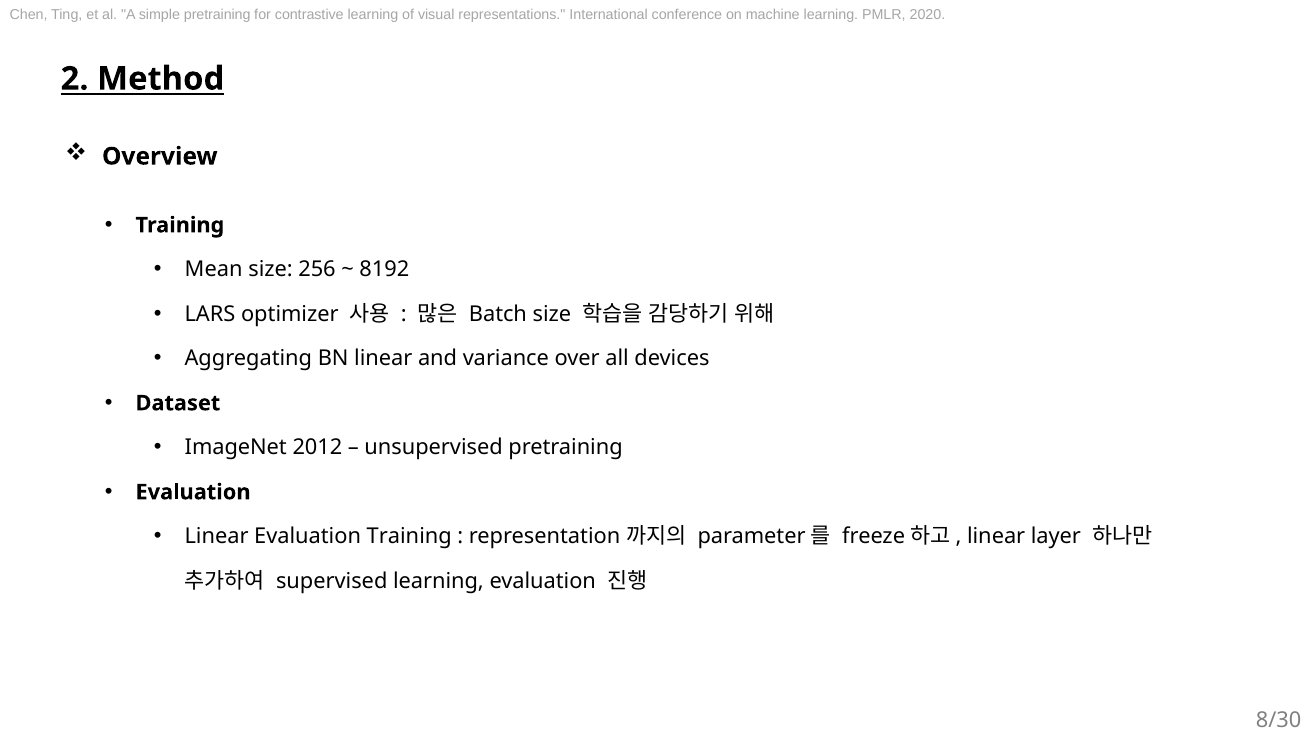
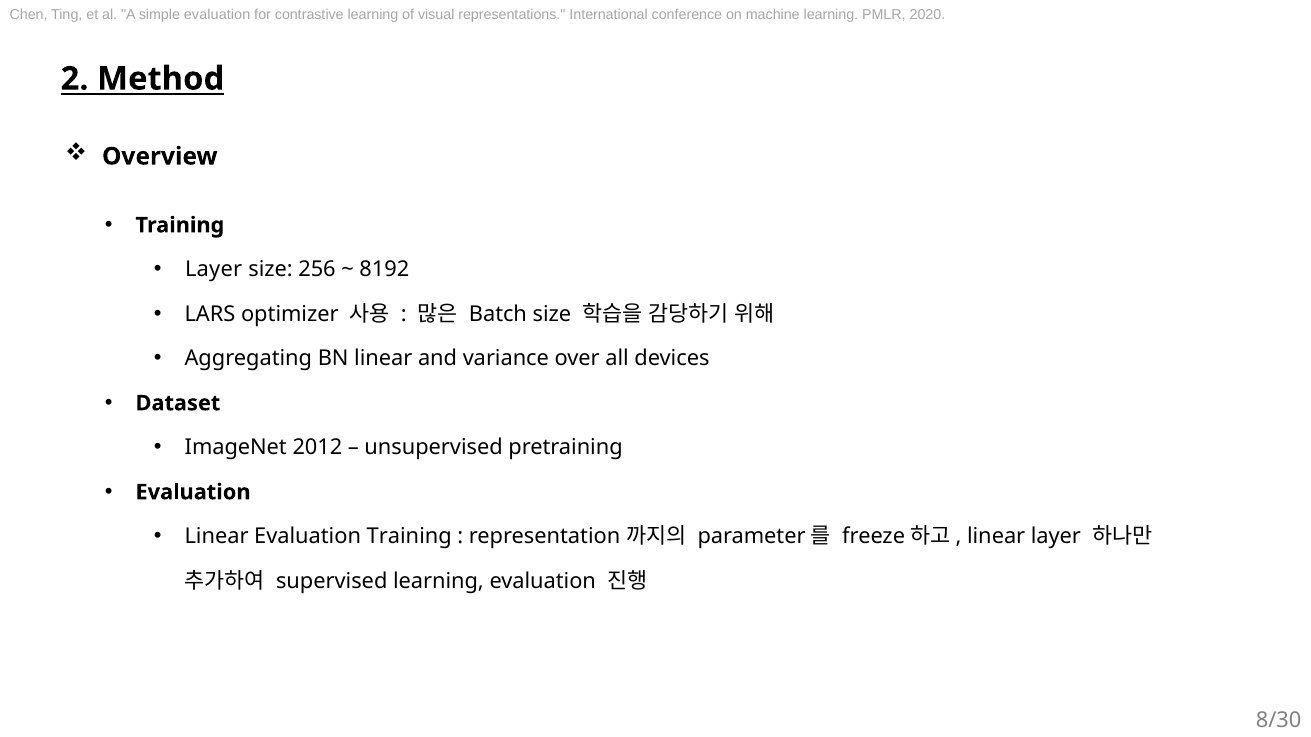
simple pretraining: pretraining -> evaluation
Mean at (214, 270): Mean -> Layer
